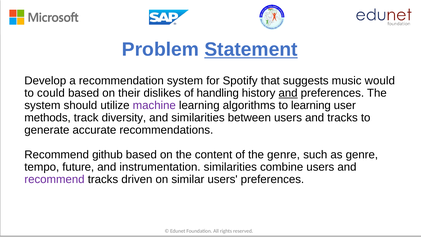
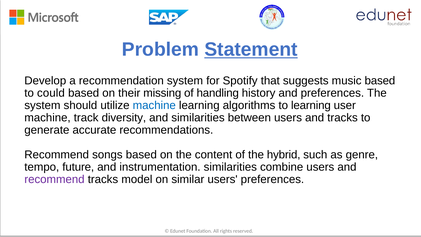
music would: would -> based
dislikes: dislikes -> missing
and at (288, 93) underline: present -> none
machine at (154, 105) colour: purple -> blue
methods at (48, 118): methods -> machine
github: github -> songs
the genre: genre -> hybrid
driven: driven -> model
